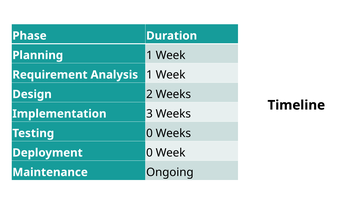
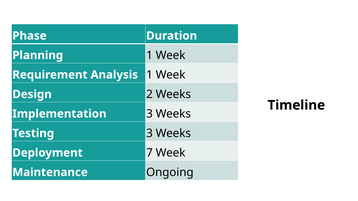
0 at (149, 134): 0 -> 3
0 at (149, 153): 0 -> 7
